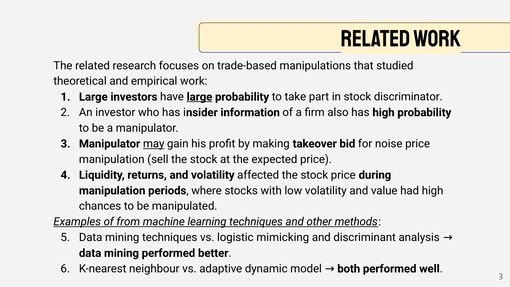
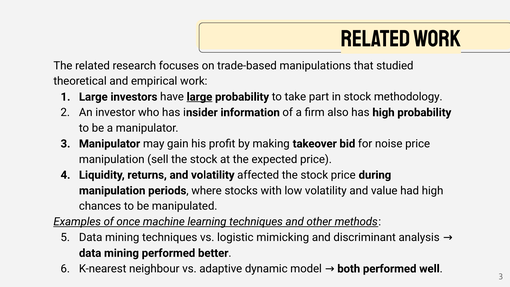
discriminator: discriminator -> methodology
may underline: present -> none
from: from -> once
